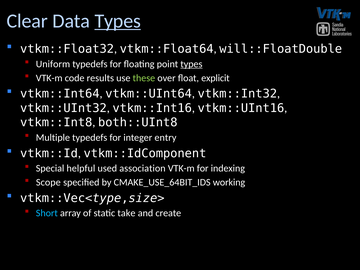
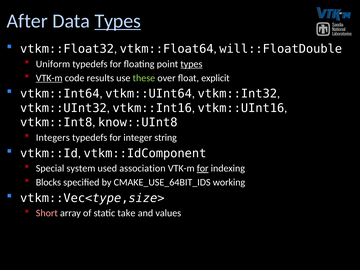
Clear: Clear -> After
VTK-m at (49, 78) underline: none -> present
both::UInt8: both::UInt8 -> know::UInt8
Multiple: Multiple -> Integers
entry: entry -> string
helpful: helpful -> system
for at (203, 168) underline: none -> present
Scope: Scope -> Blocks
Short colour: light blue -> pink
create: create -> values
